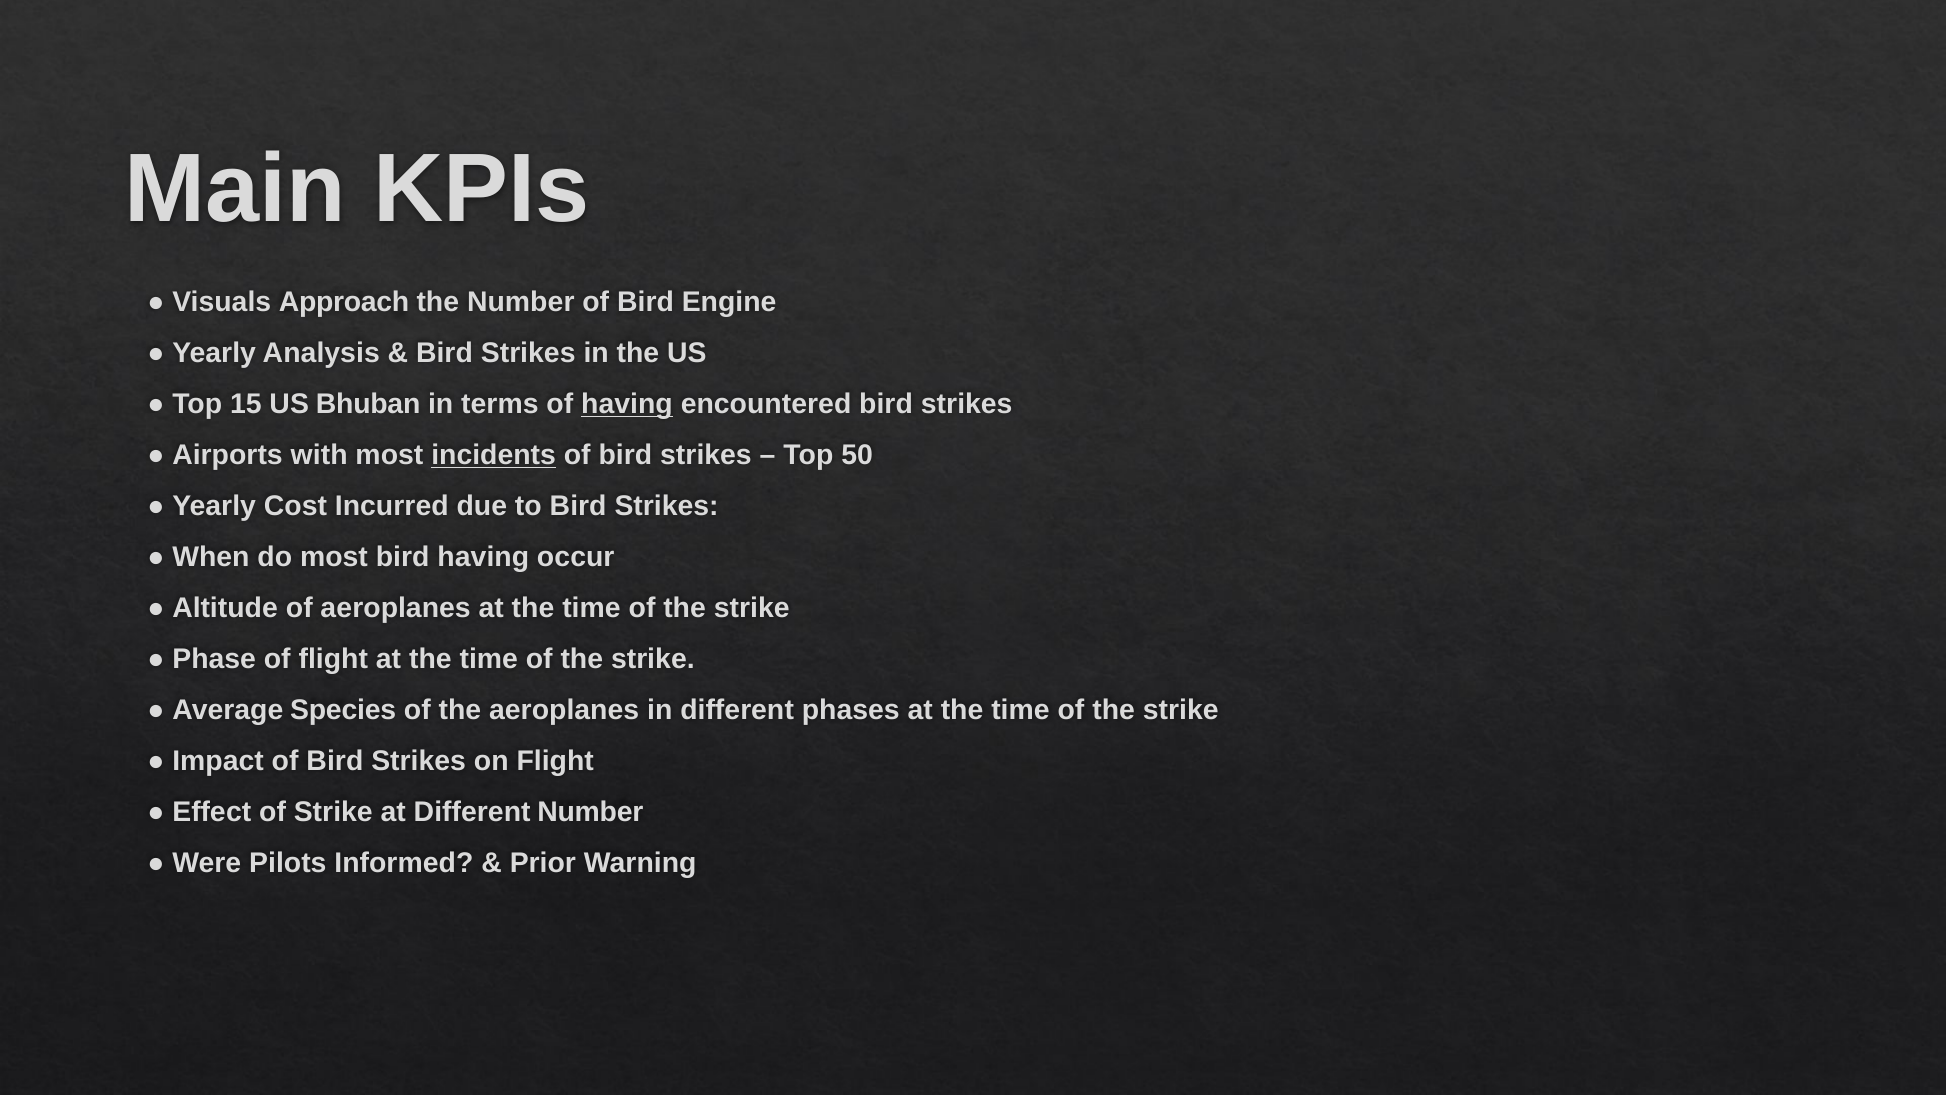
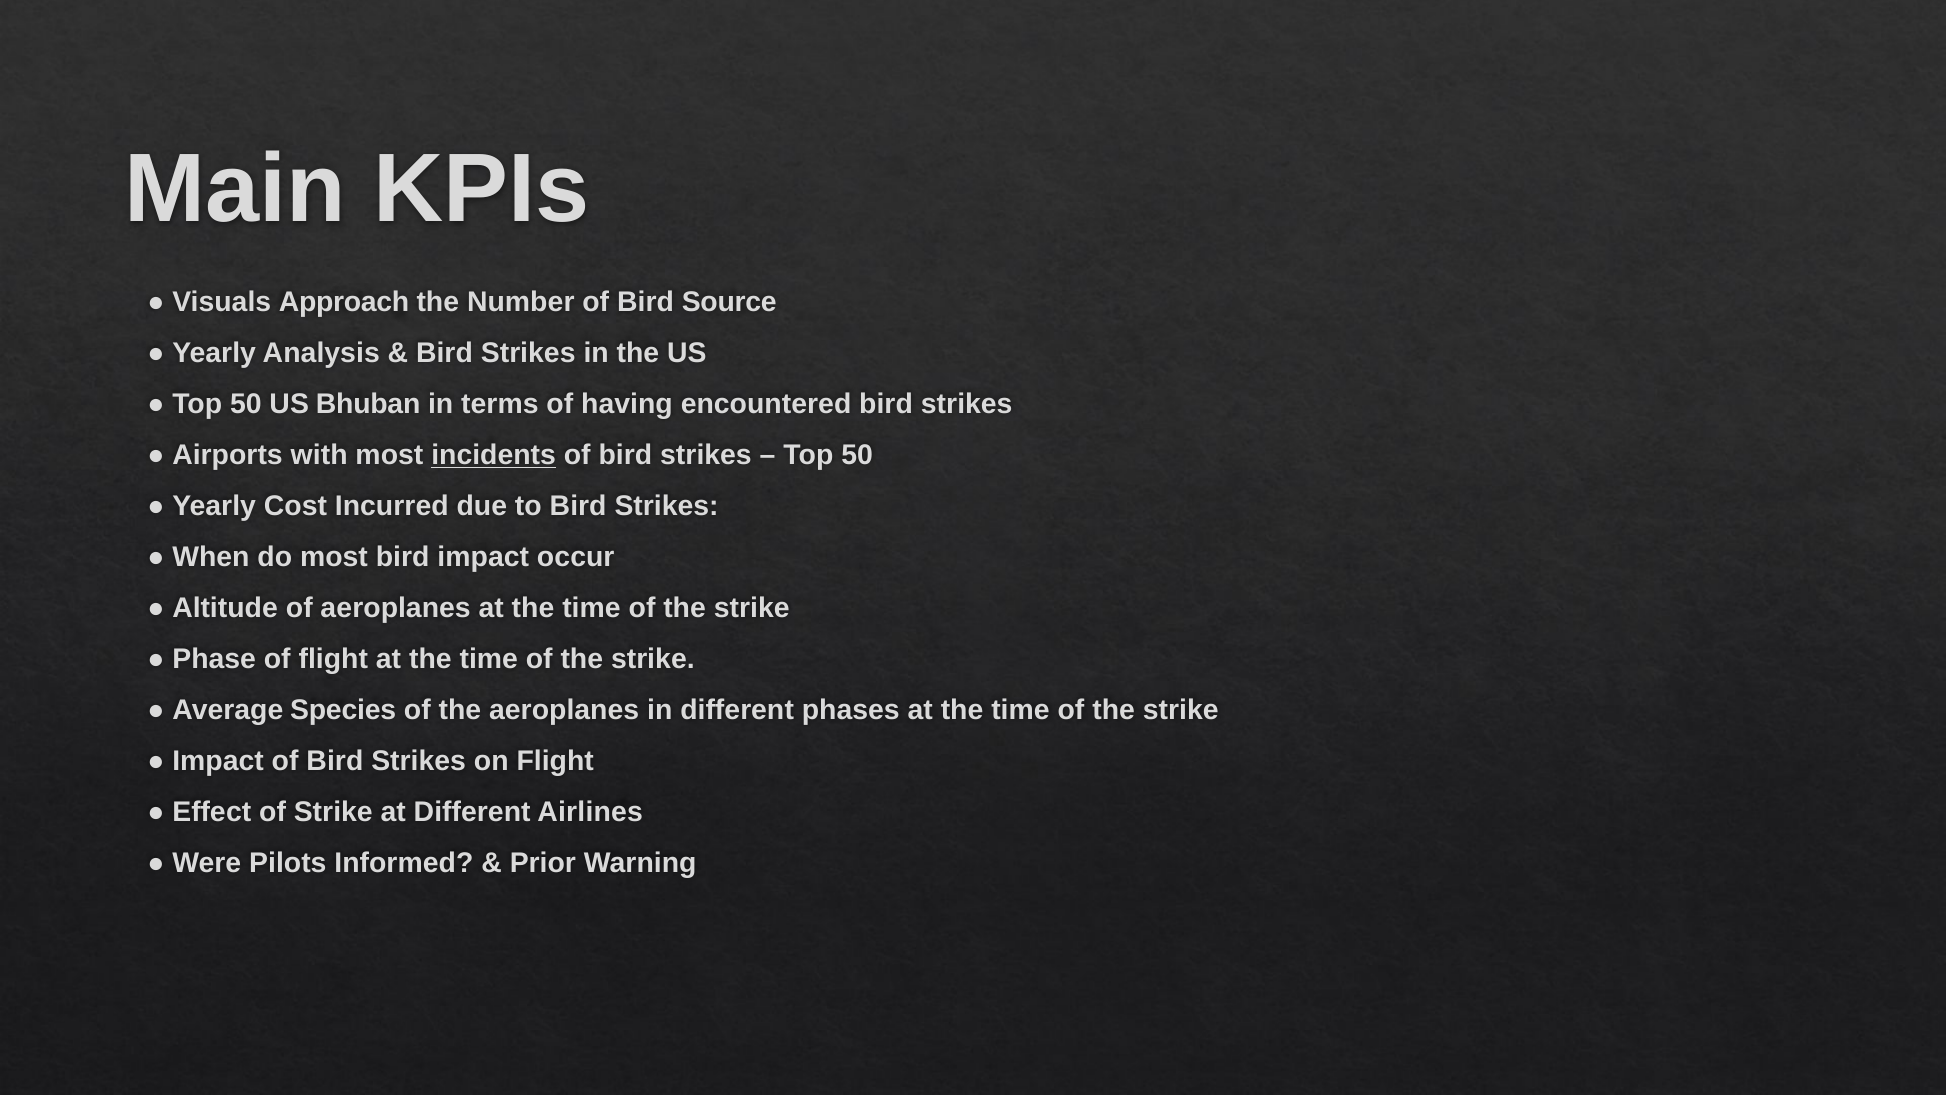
Engine: Engine -> Source
15 at (246, 404): 15 -> 50
having at (627, 404) underline: present -> none
bird having: having -> impact
Different Number: Number -> Airlines
